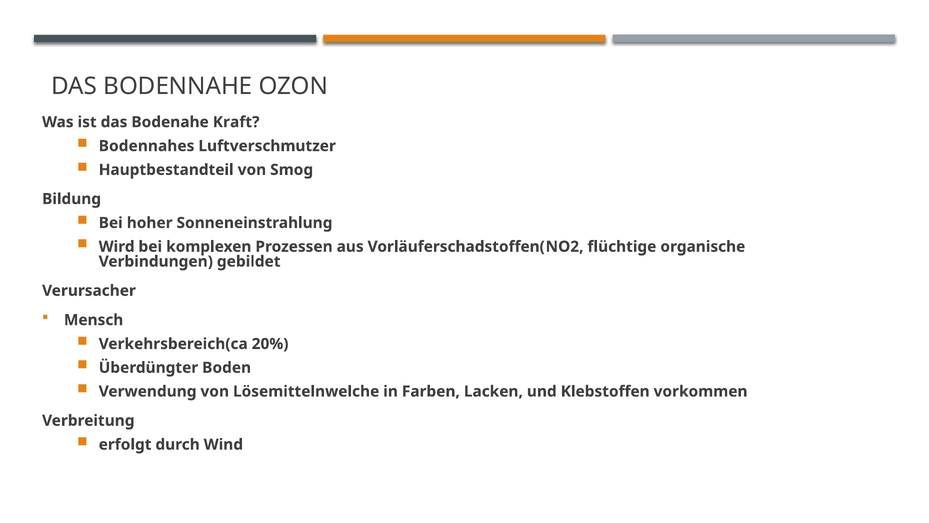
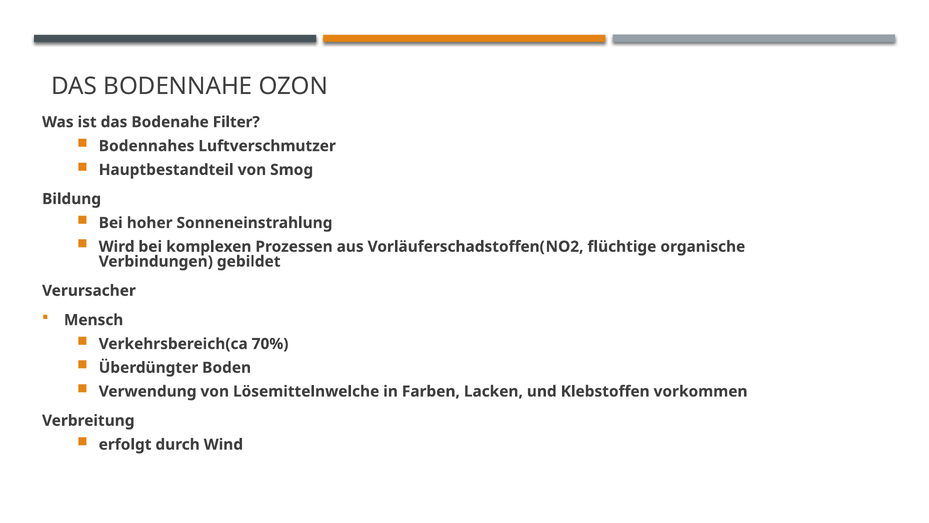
Kraft: Kraft -> Filter
20%: 20% -> 70%
